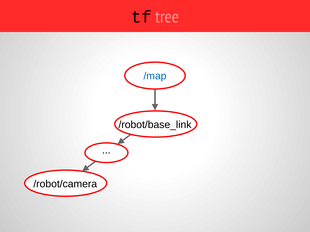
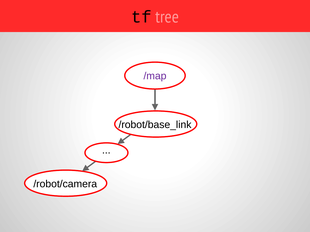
/map colour: blue -> purple
